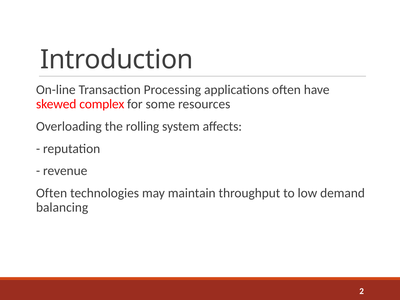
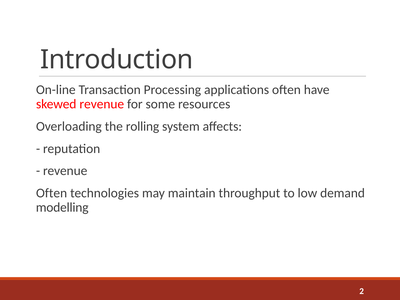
skewed complex: complex -> revenue
balancing: balancing -> modelling
